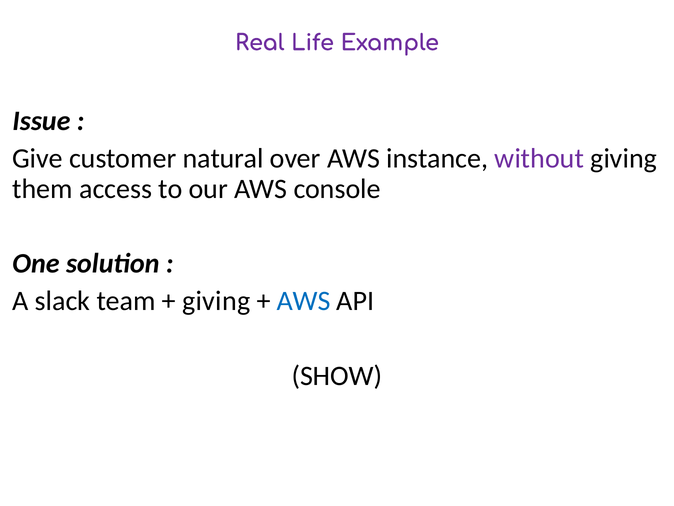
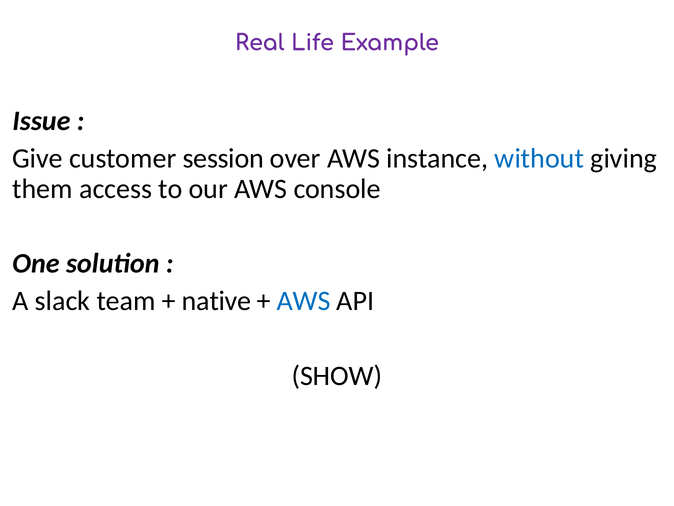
natural: natural -> session
without colour: purple -> blue
giving at (216, 301): giving -> native
